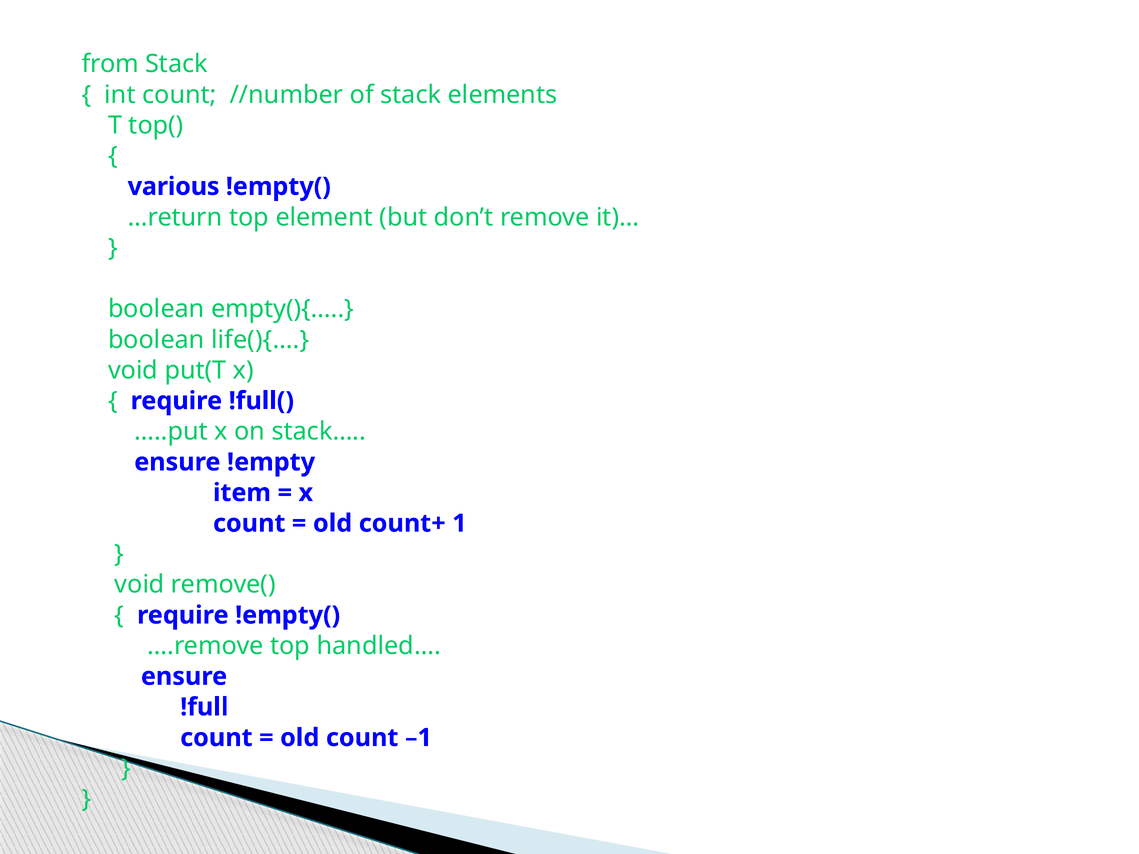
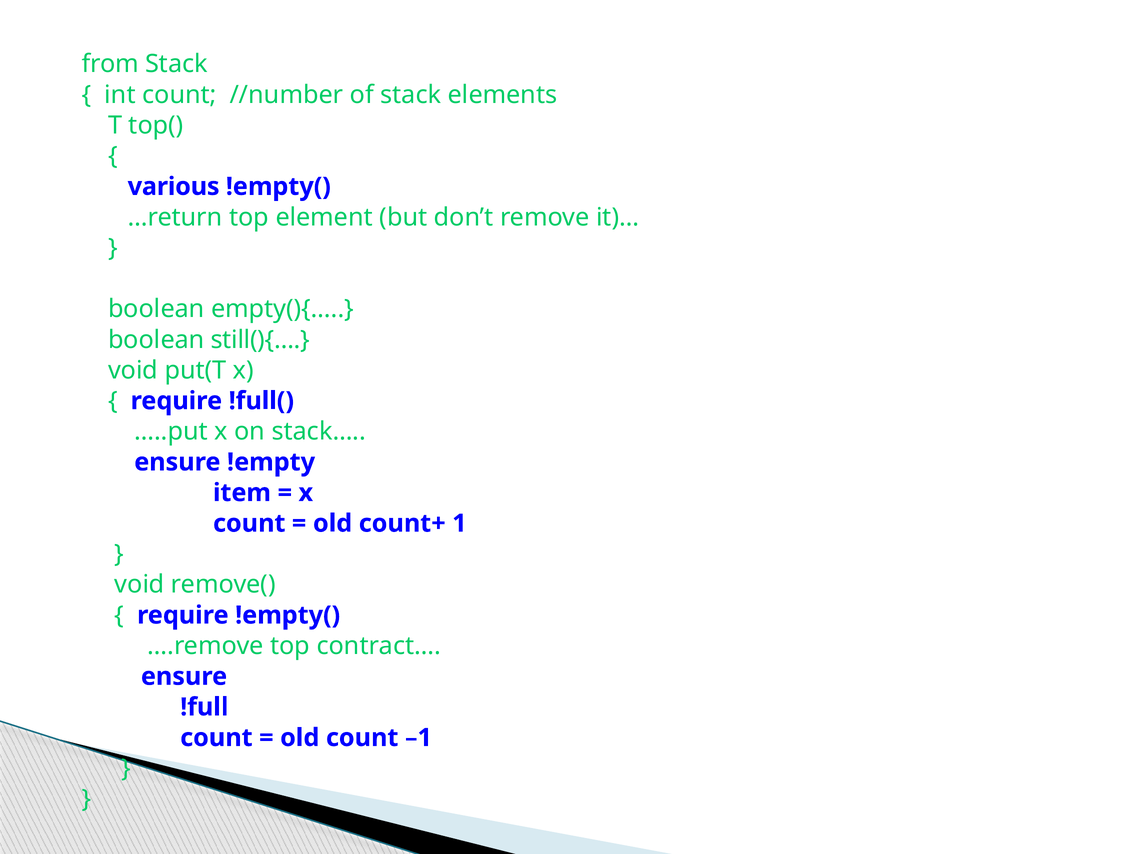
life(){…: life(){… -> still(){…
handled…: handled… -> contract…
